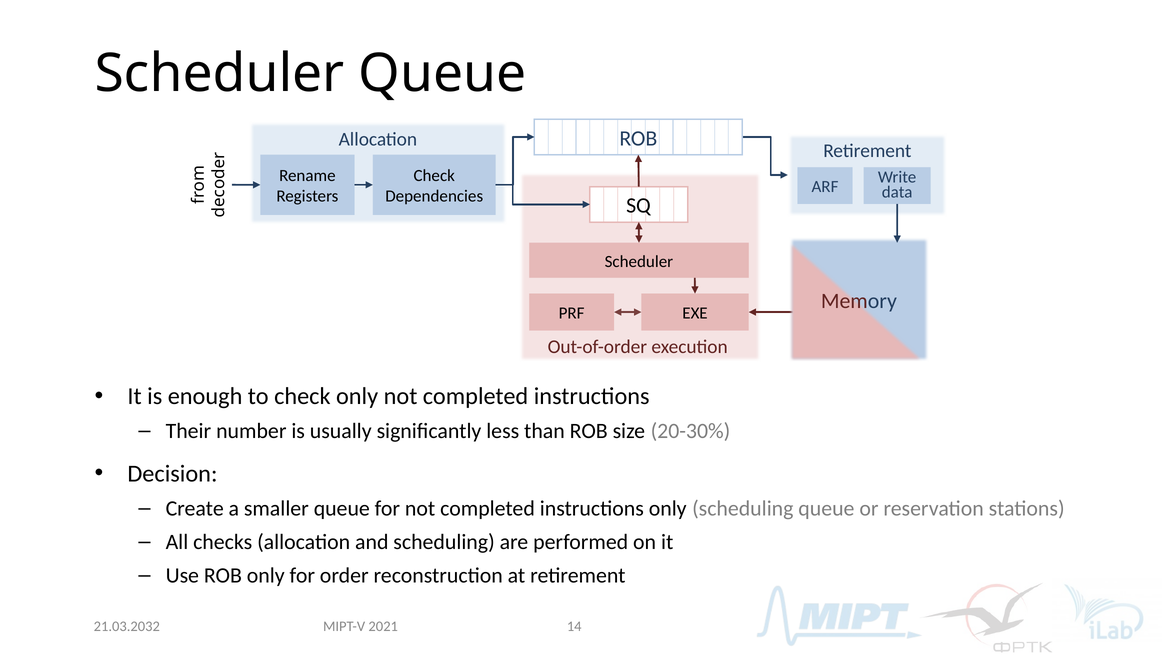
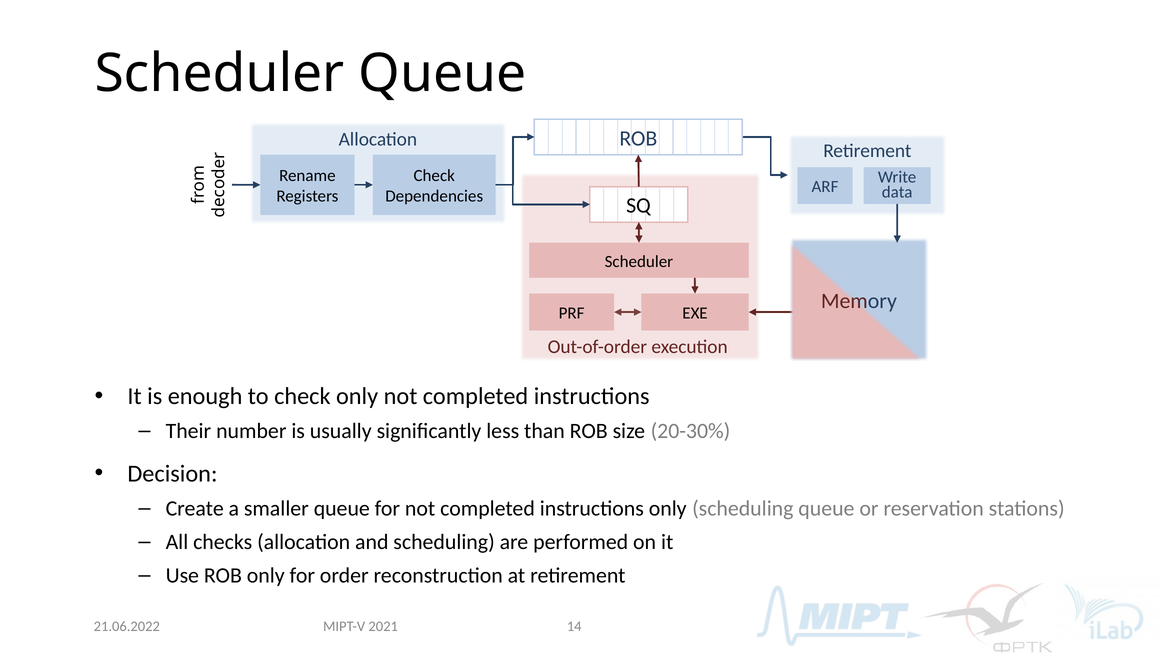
21.03.2032: 21.03.2032 -> 21.06.2022
